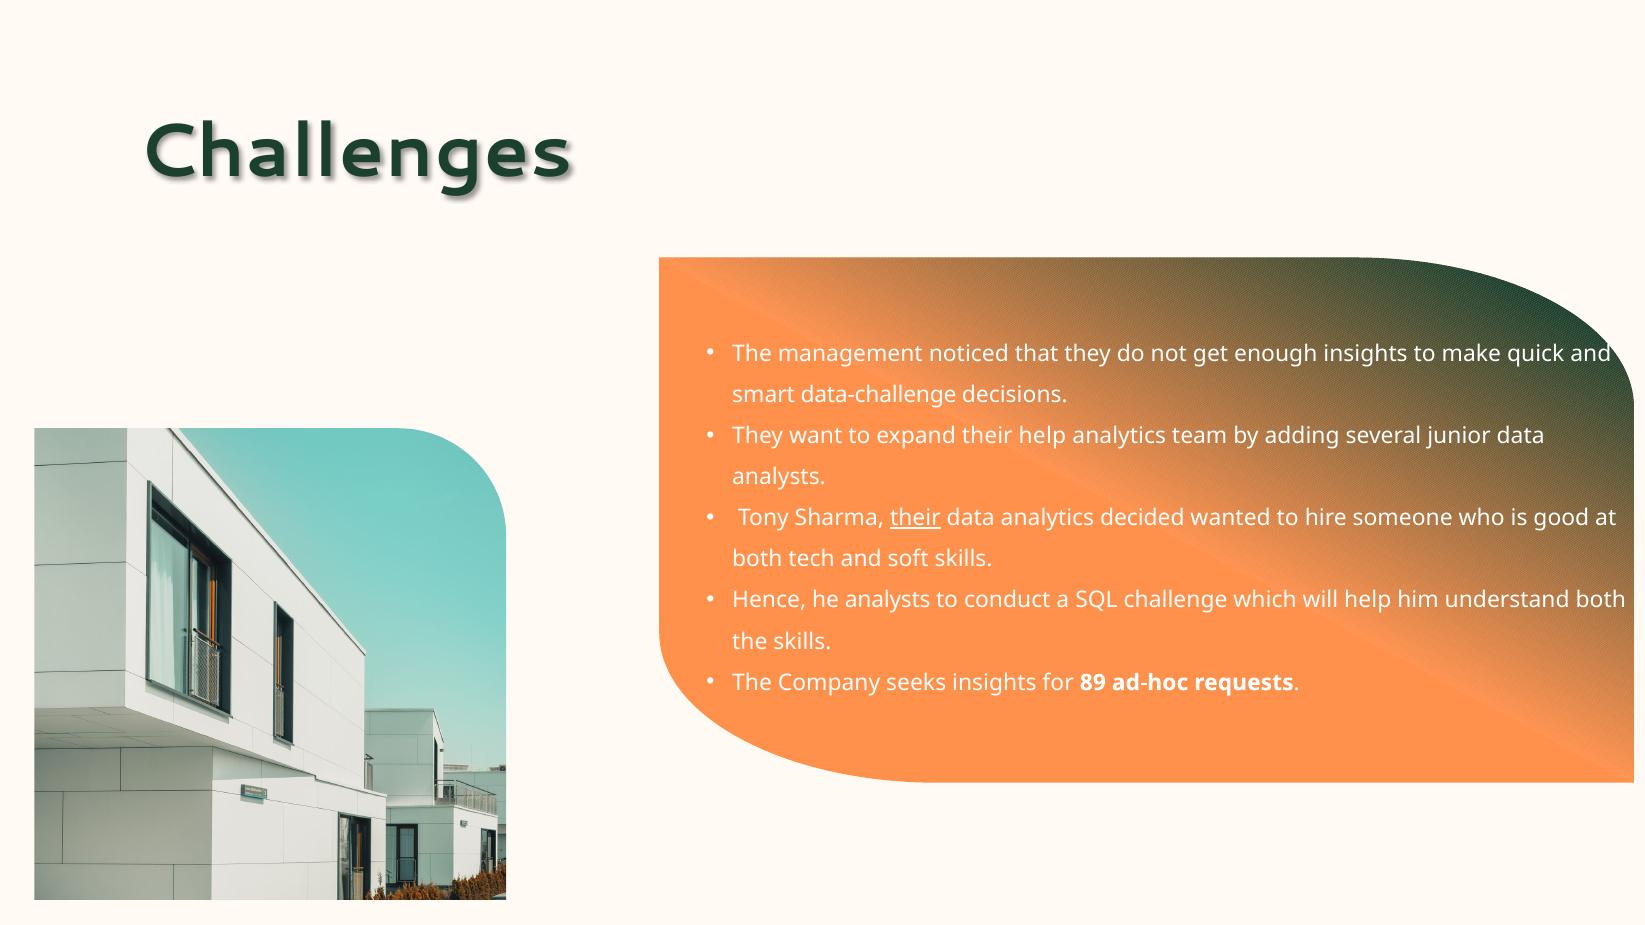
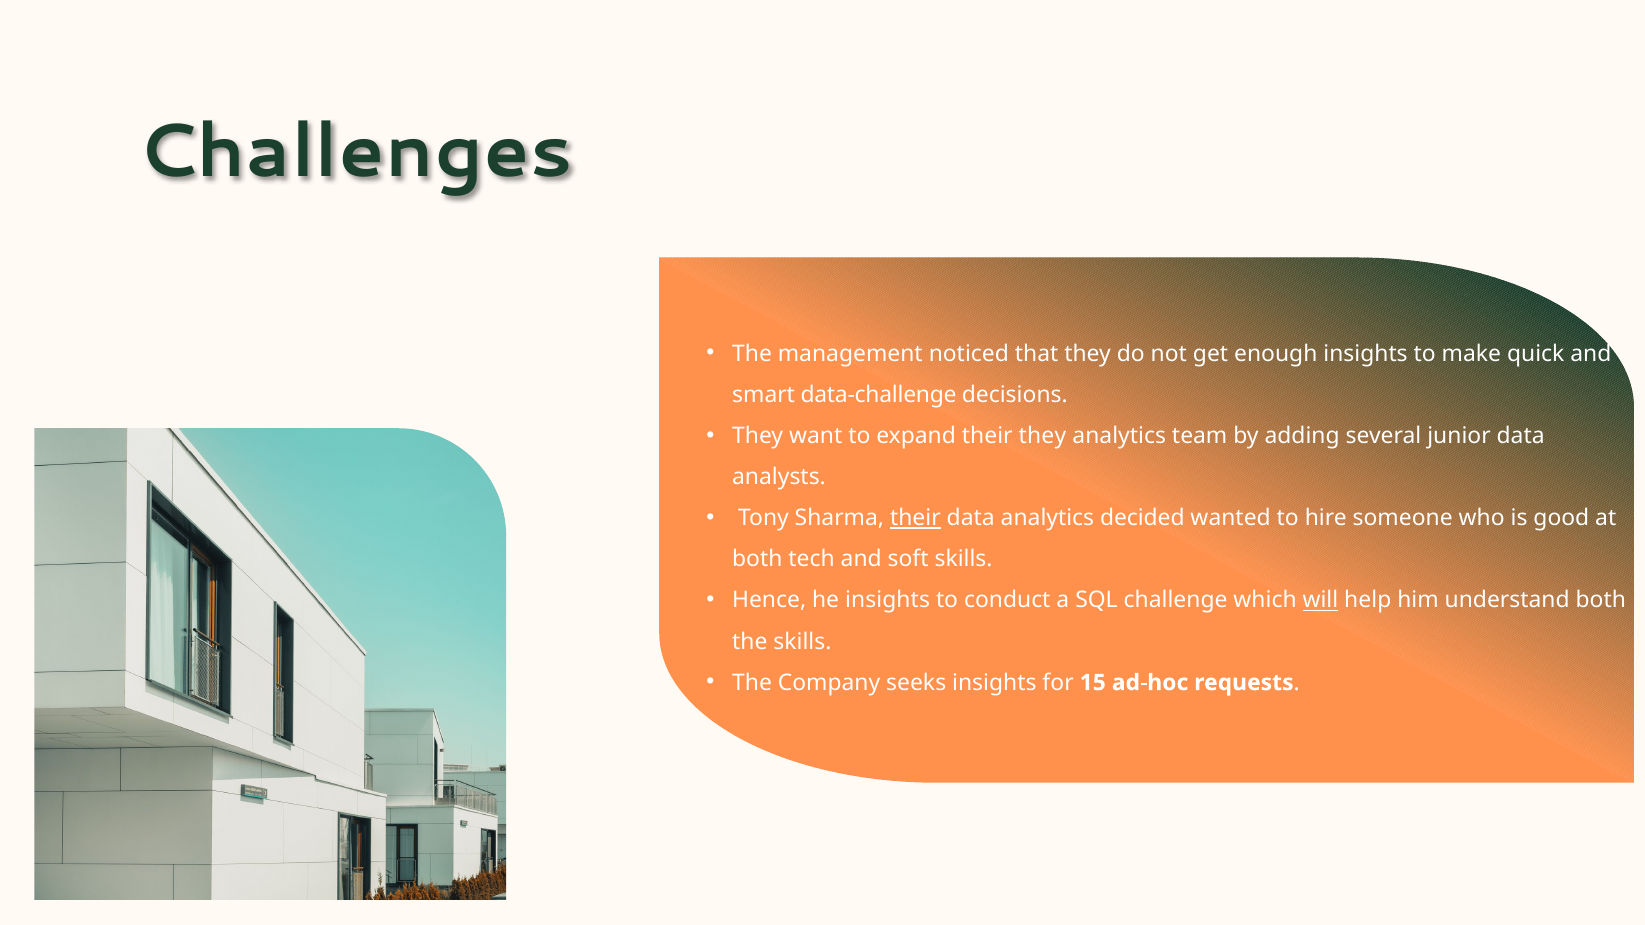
their help: help -> they
he analysts: analysts -> insights
will underline: none -> present
89: 89 -> 15
